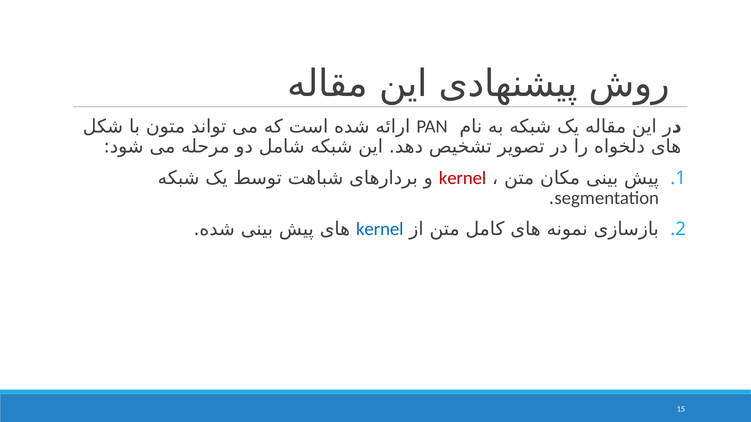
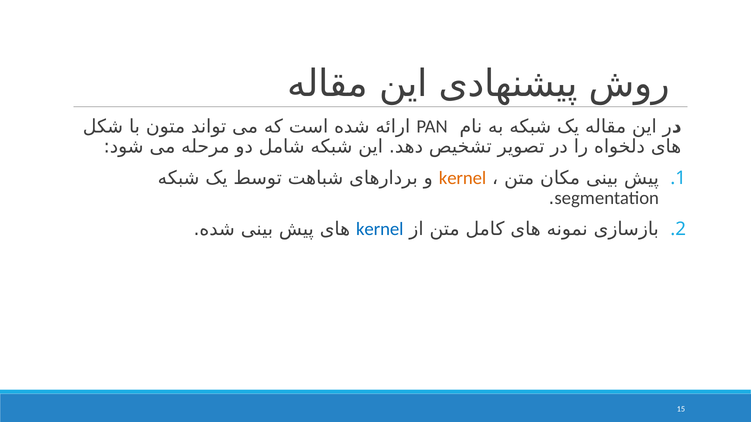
kernel at (463, 178) colour: red -> orange
